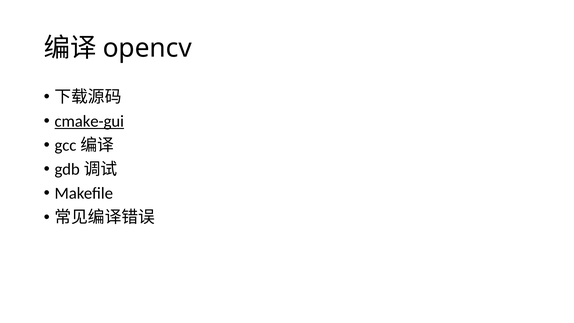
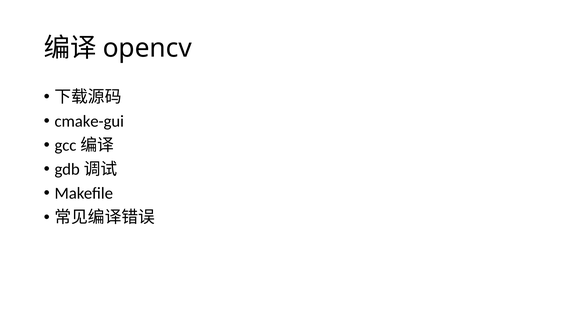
cmake-gui underline: present -> none
